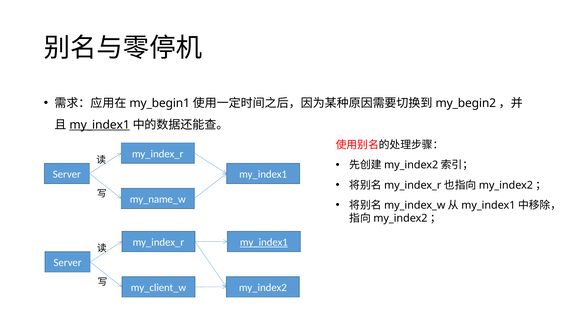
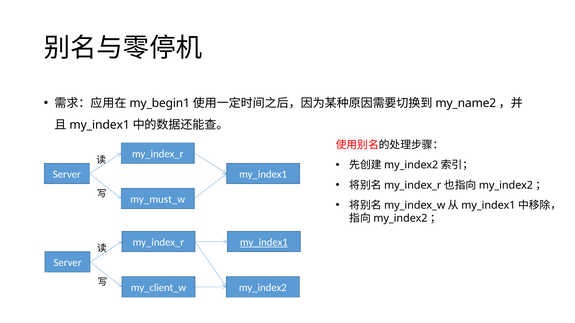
my_begin2: my_begin2 -> my_name2
my_index1 at (100, 125) underline: present -> none
my_name_w: my_name_w -> my_must_w
